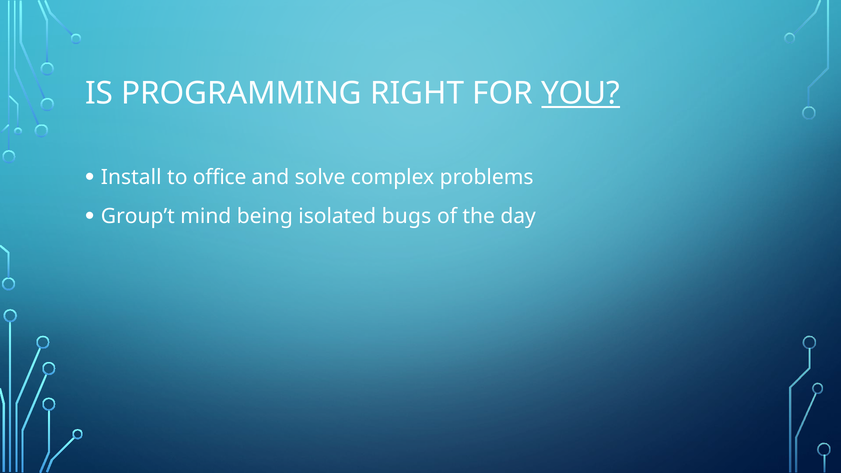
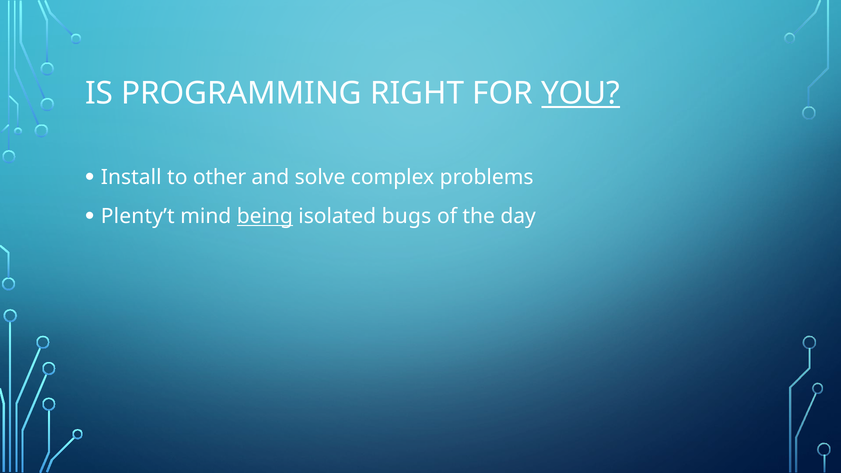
office: office -> other
Group’t: Group’t -> Plenty’t
being underline: none -> present
